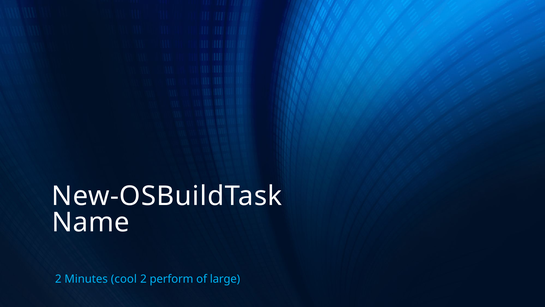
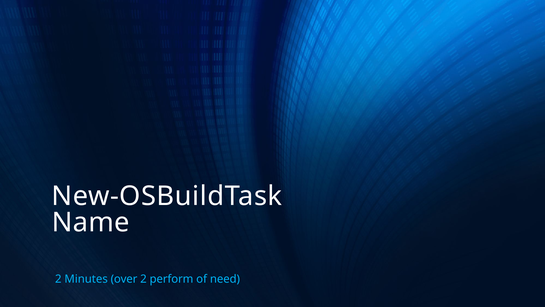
cool: cool -> over
large: large -> need
